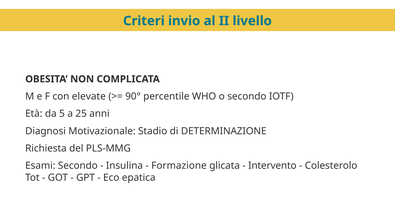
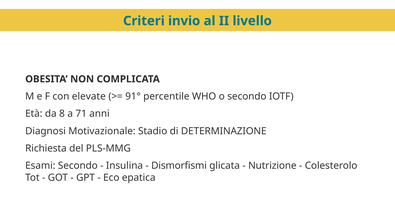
90°: 90° -> 91°
5: 5 -> 8
25: 25 -> 71
Formazione: Formazione -> Dismorfismi
Intervento: Intervento -> Nutrizione
